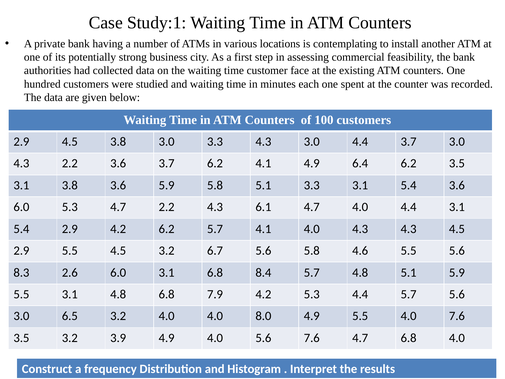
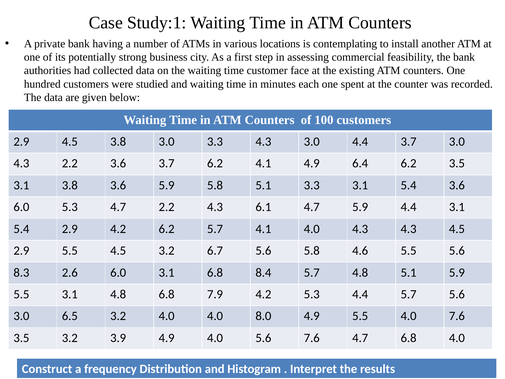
4.7 4.0: 4.0 -> 5.9
